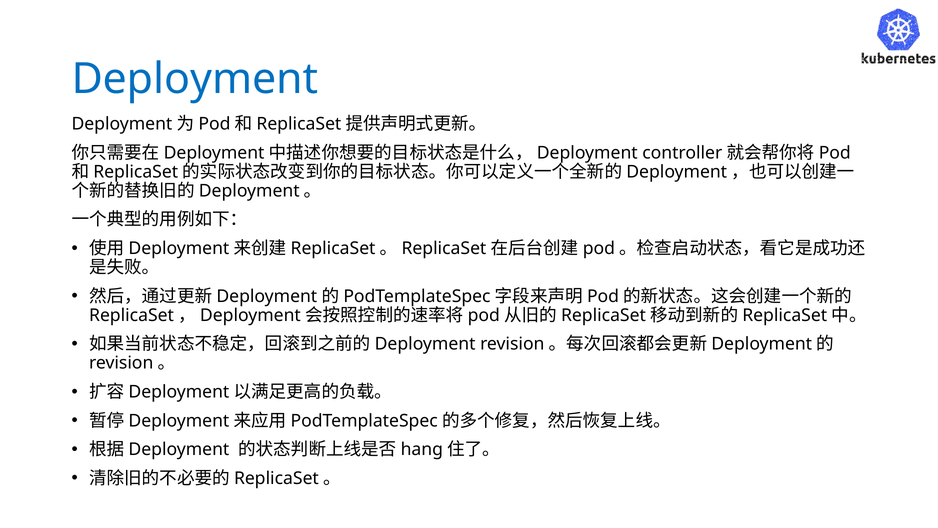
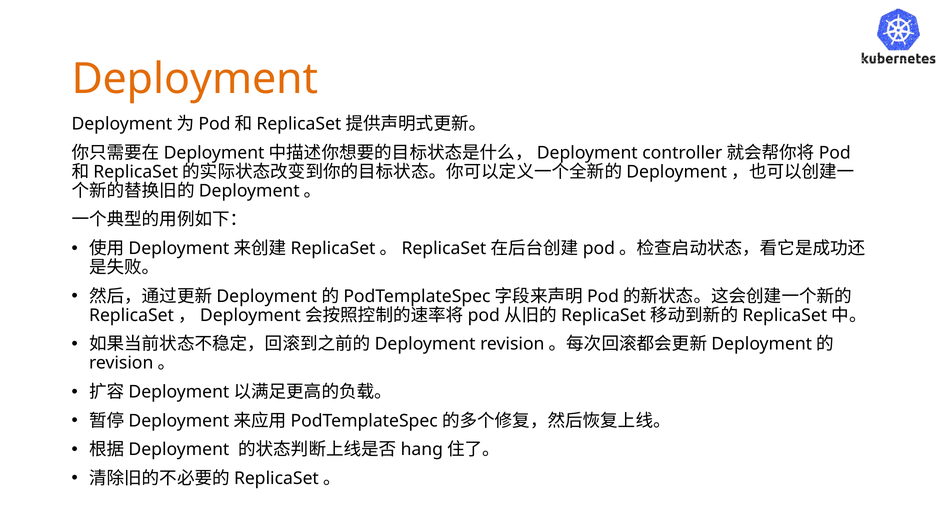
Deployment colour: blue -> orange
